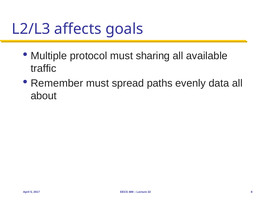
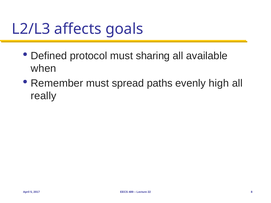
Multiple: Multiple -> Defined
traffic: traffic -> when
data: data -> high
about: about -> really
